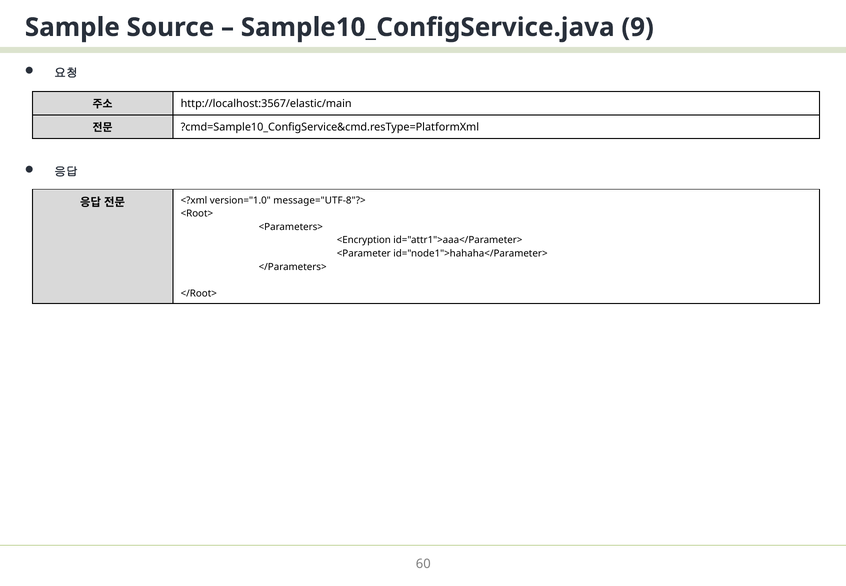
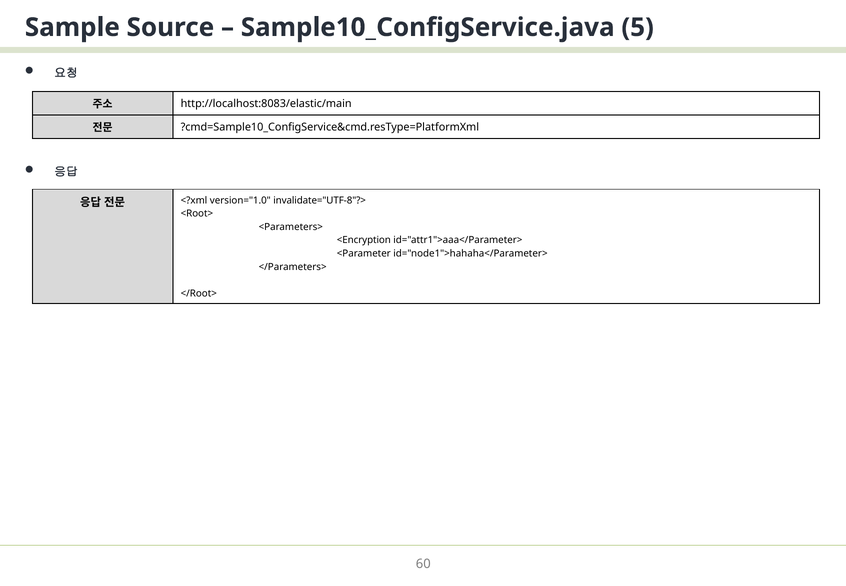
9: 9 -> 5
http://localhost:3567/elastic/main: http://localhost:3567/elastic/main -> http://localhost:8083/elastic/main
message="UTF-8"?>: message="UTF-8"?> -> invalidate="UTF-8"?>
